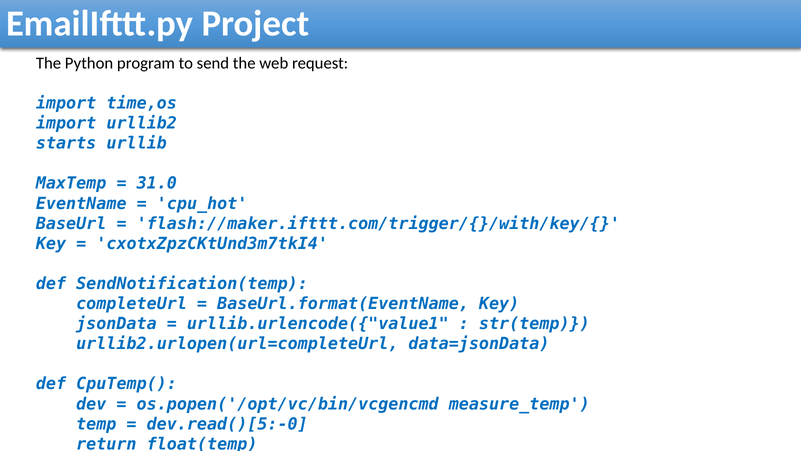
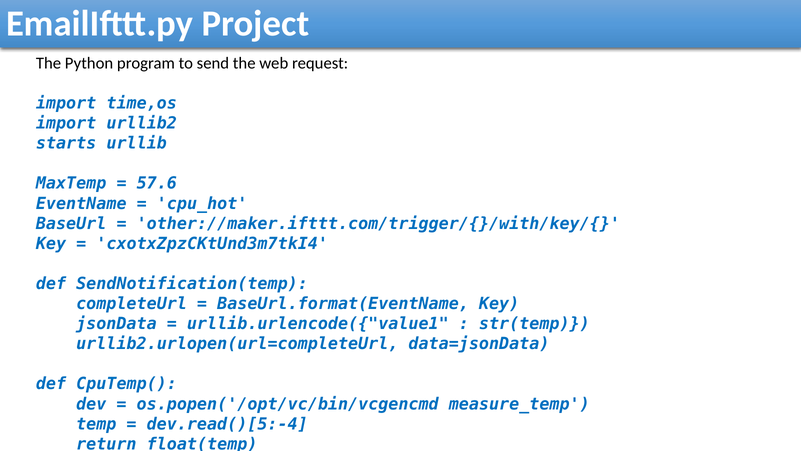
31.0: 31.0 -> 57.6
flash://maker.ifttt.com/trigger/{}/with/key/{: flash://maker.ifttt.com/trigger/{}/with/key/{ -> other://maker.ifttt.com/trigger/{}/with/key/{
dev.read()[5:-0: dev.read()[5:-0 -> dev.read()[5:-4
